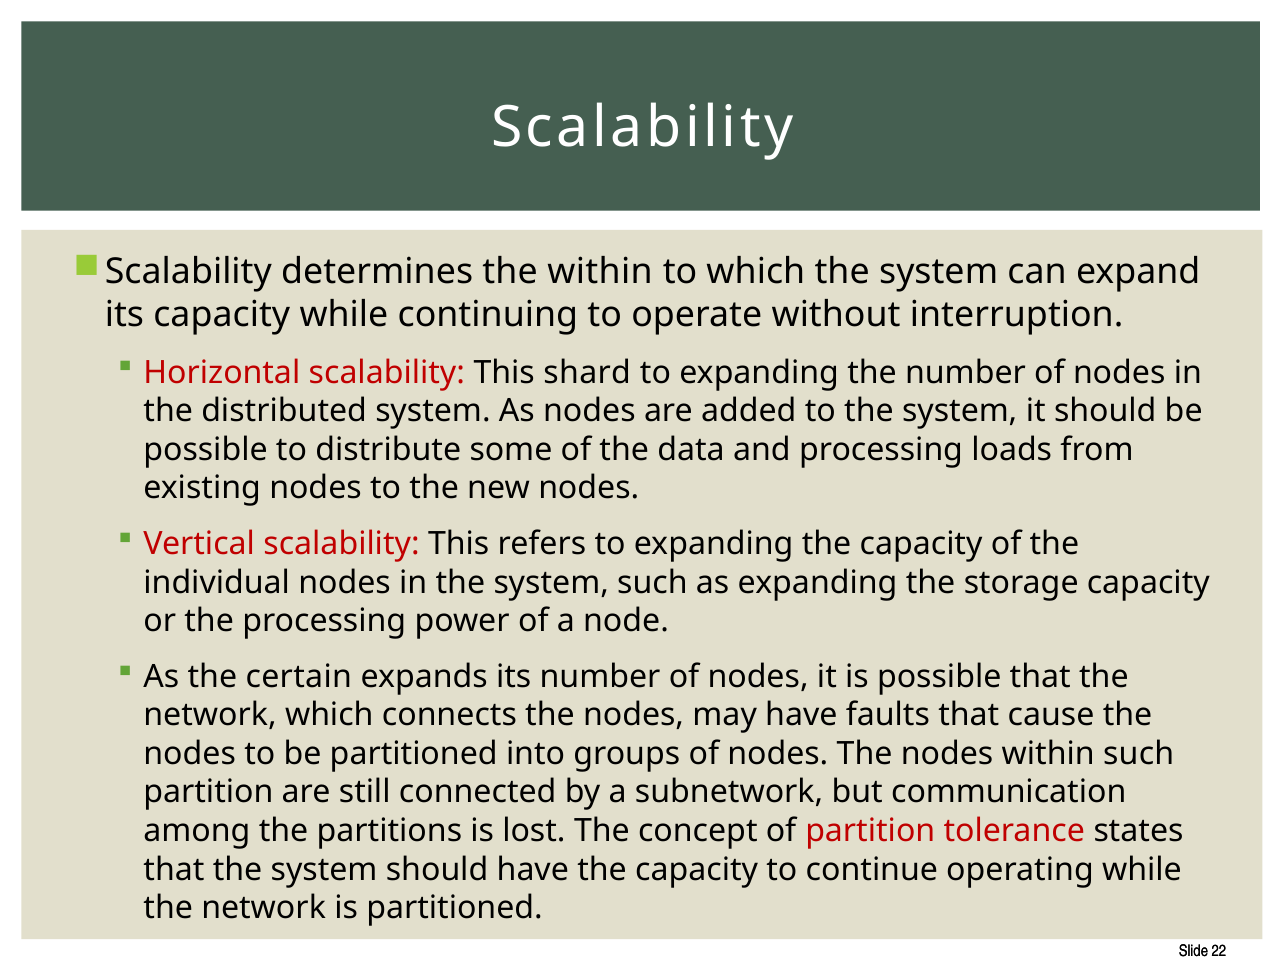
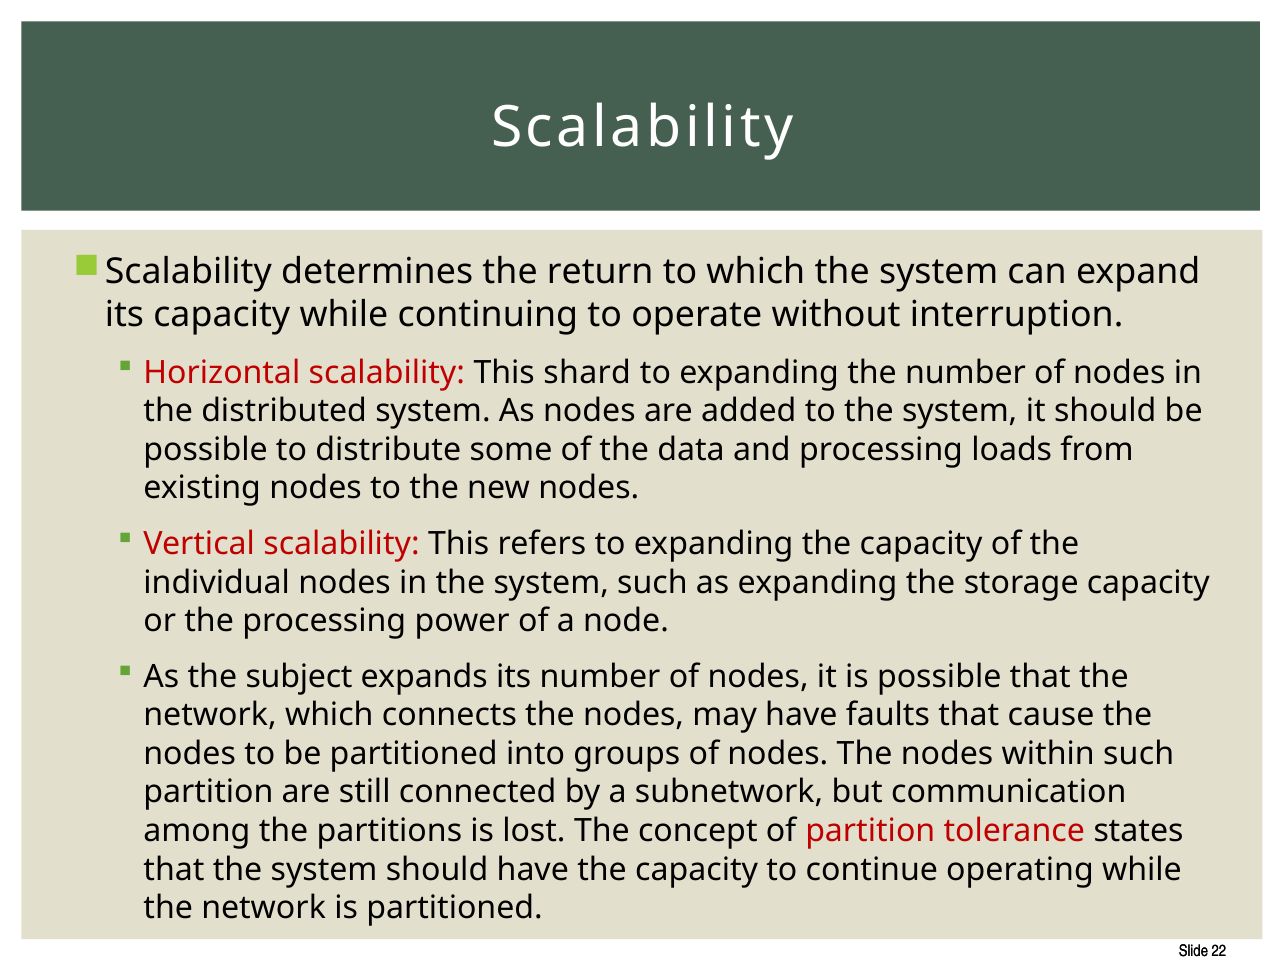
the within: within -> return
certain: certain -> subject
